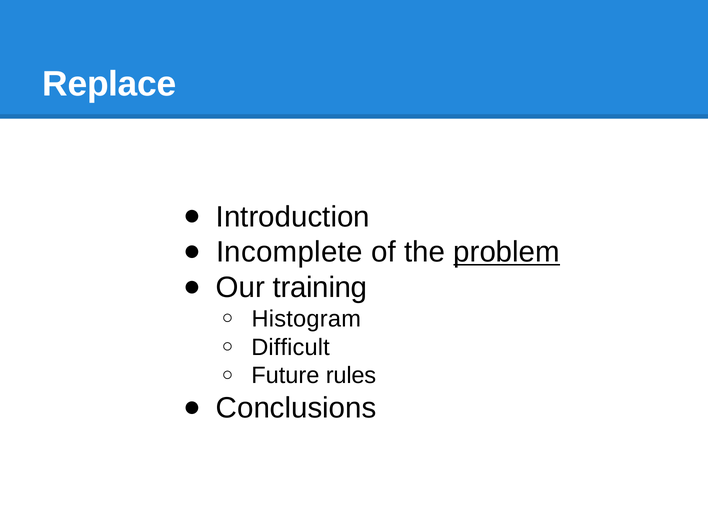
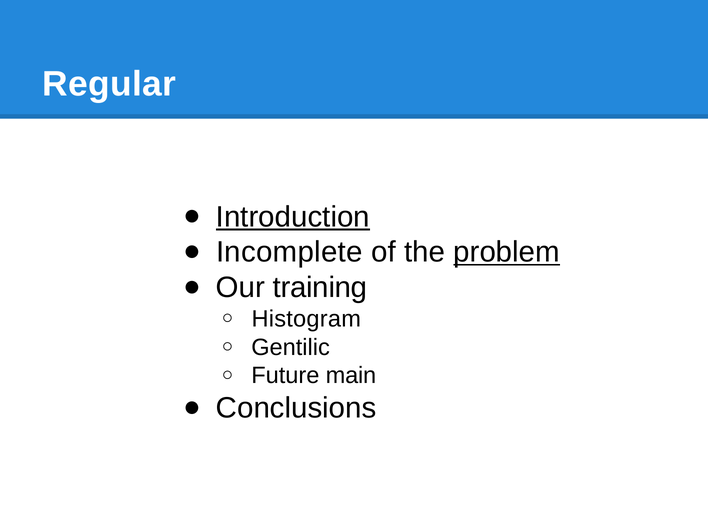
Replace: Replace -> Regular
Introduction underline: none -> present
Difficult: Difficult -> Gentilic
rules: rules -> main
